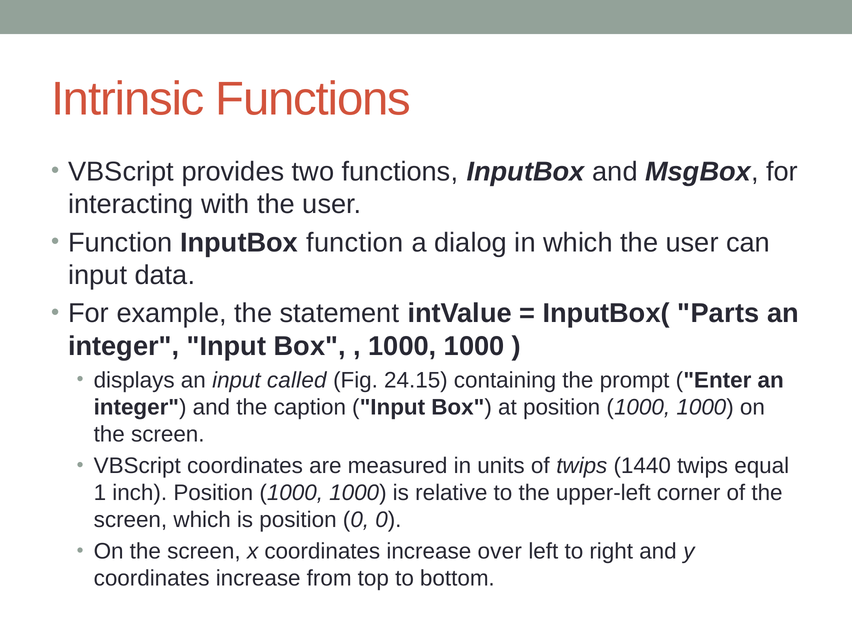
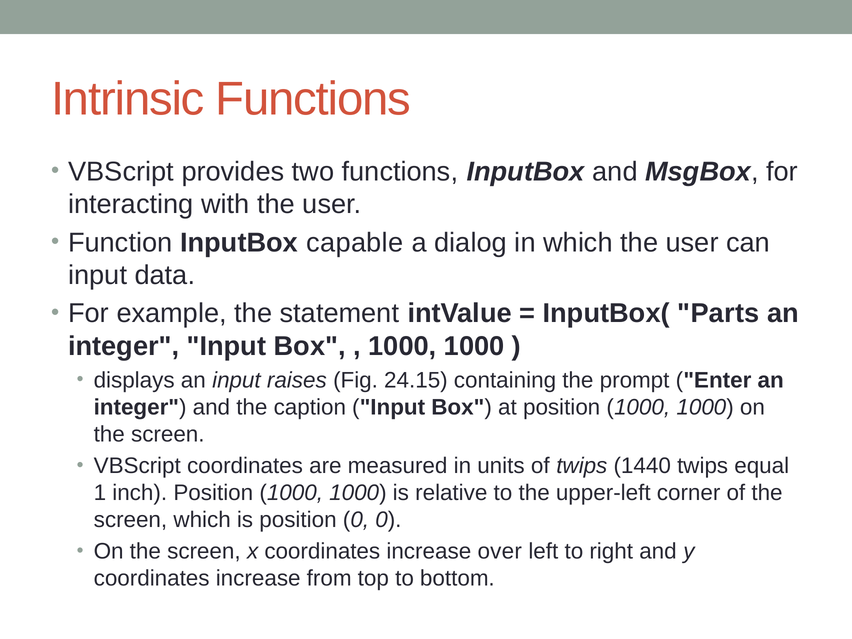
InputBox function: function -> capable
called: called -> raises
